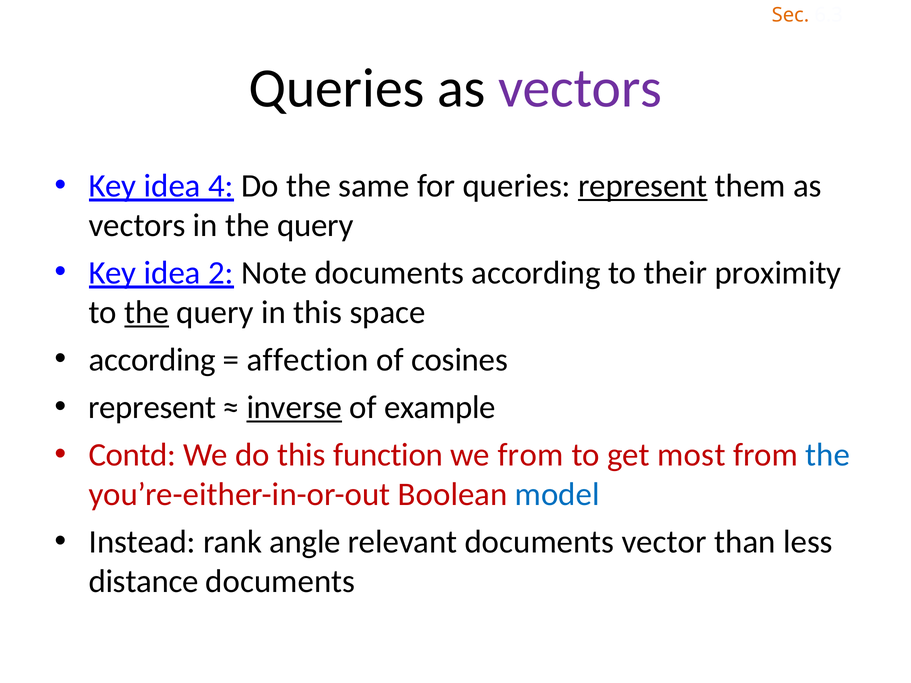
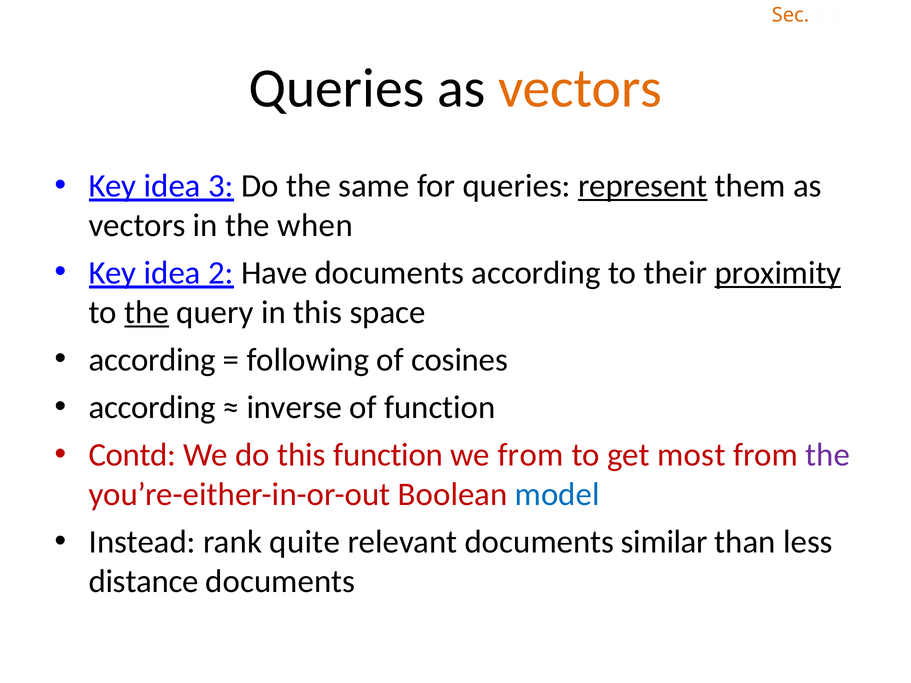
vectors at (580, 88) colour: purple -> orange
4: 4 -> 3
in the query: query -> when
Note: Note -> Have
proximity underline: none -> present
affection: affection -> following
represent at (152, 408): represent -> according
inverse underline: present -> none
of example: example -> function
the at (828, 455) colour: blue -> purple
angle: angle -> quite
vector: vector -> similar
